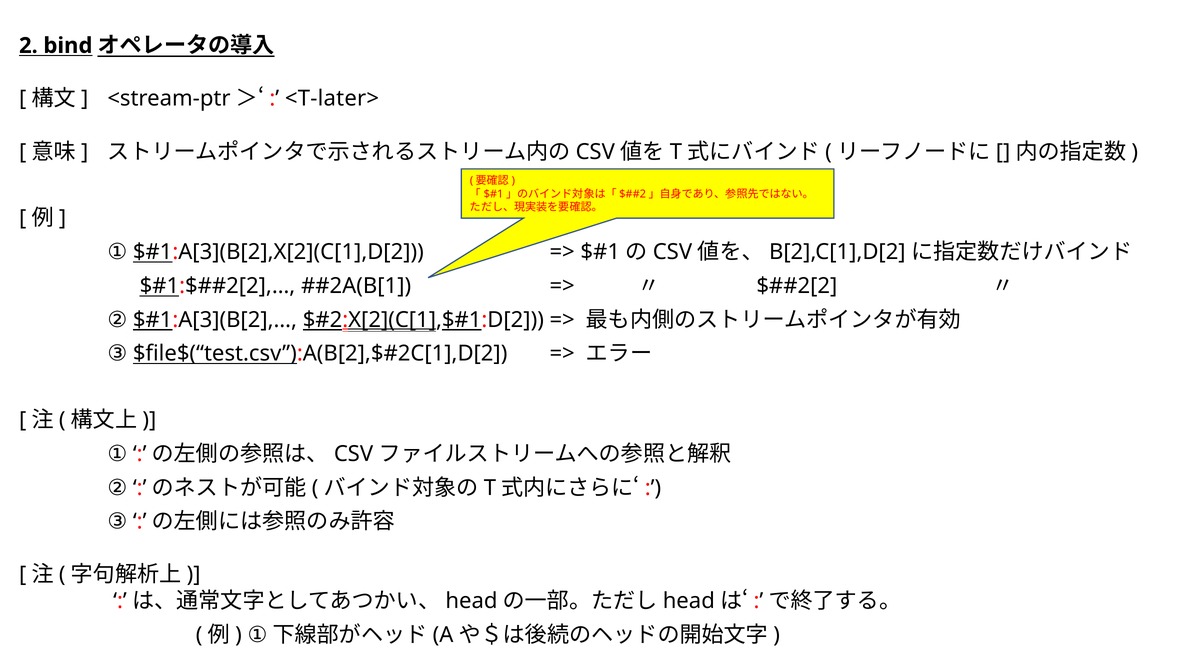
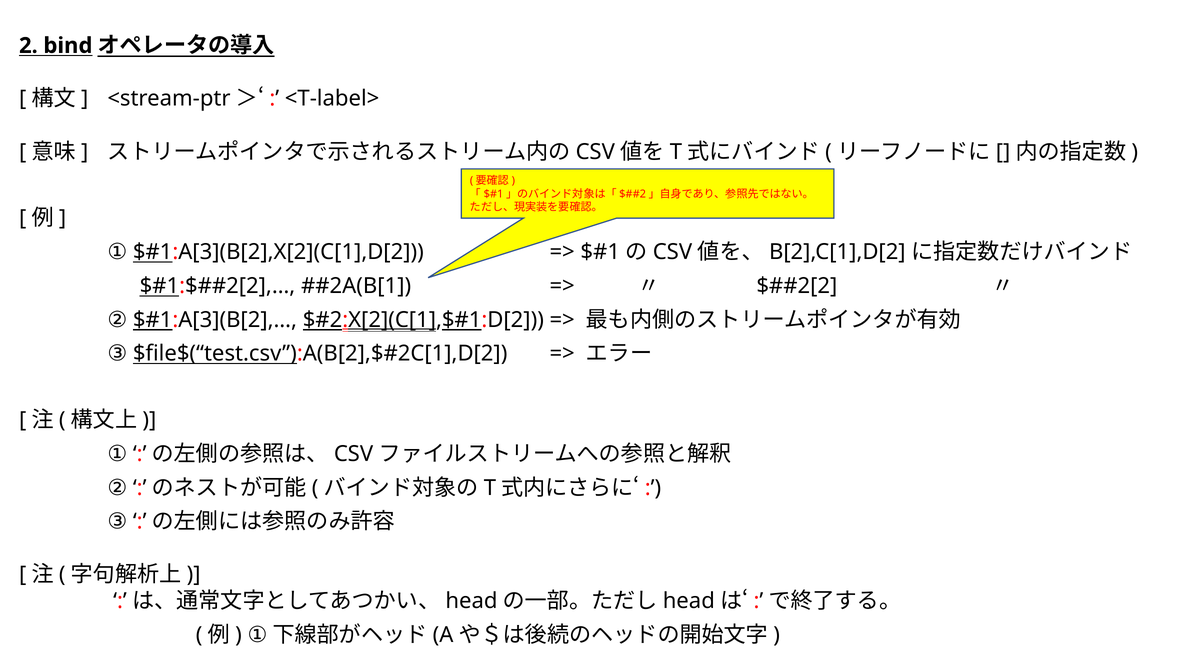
<T-later>: <T-later> -> <T-label>
